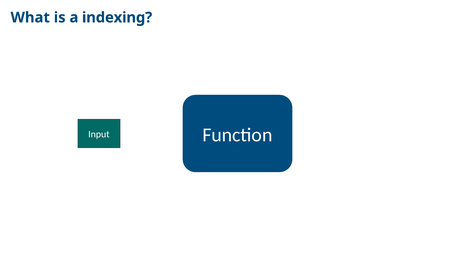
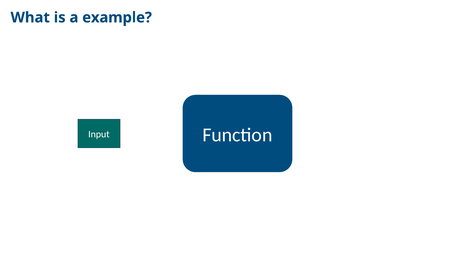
indexing: indexing -> example
